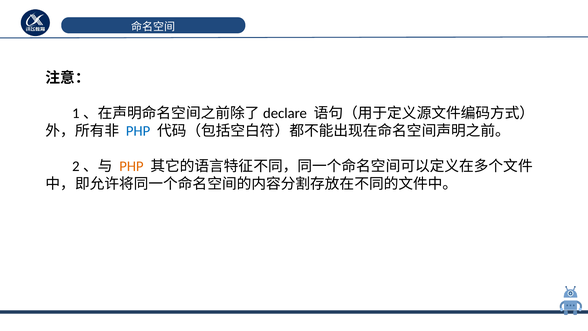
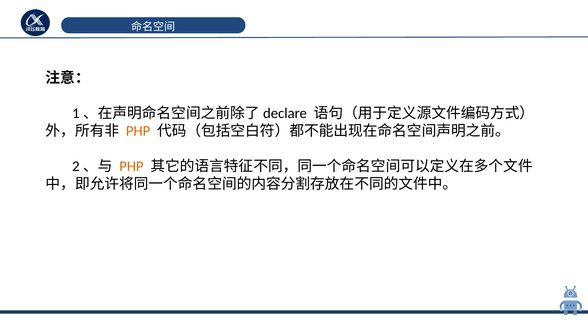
PHP at (138, 131) colour: blue -> orange
